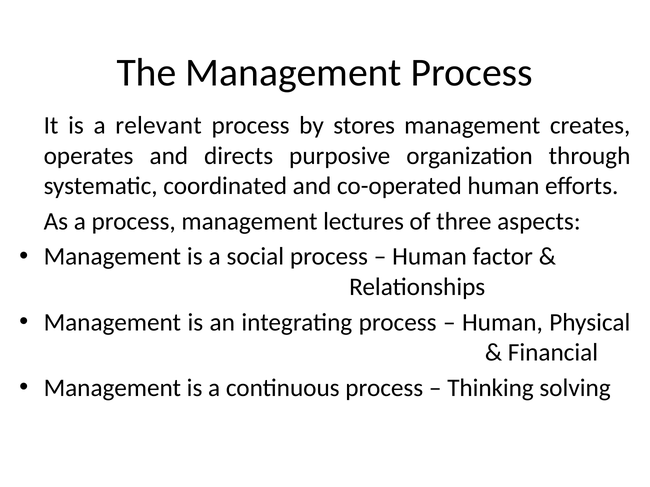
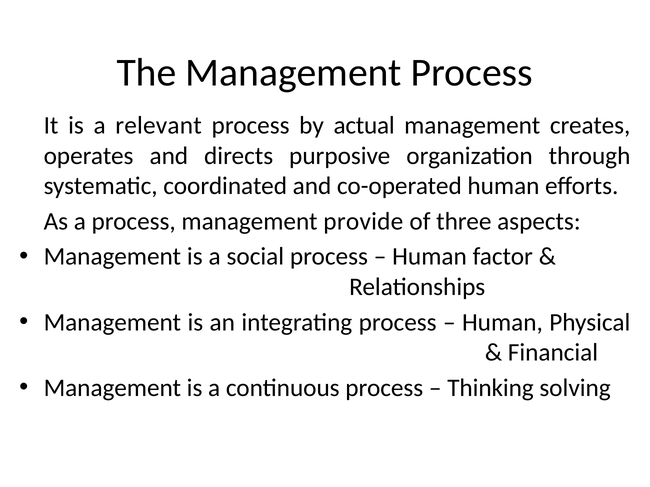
stores: stores -> actual
lectures: lectures -> provide
